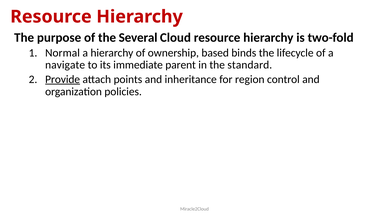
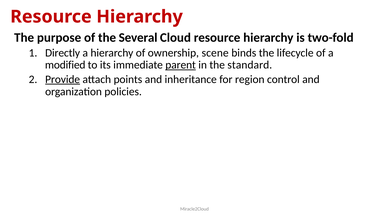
Normal: Normal -> Directly
based: based -> scene
navigate: navigate -> modified
parent underline: none -> present
